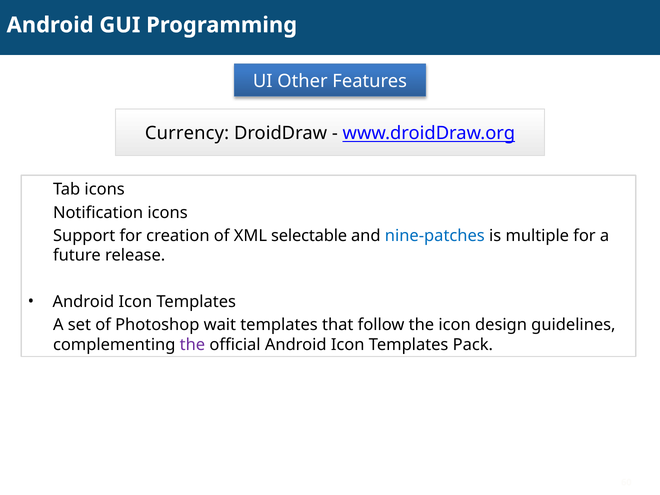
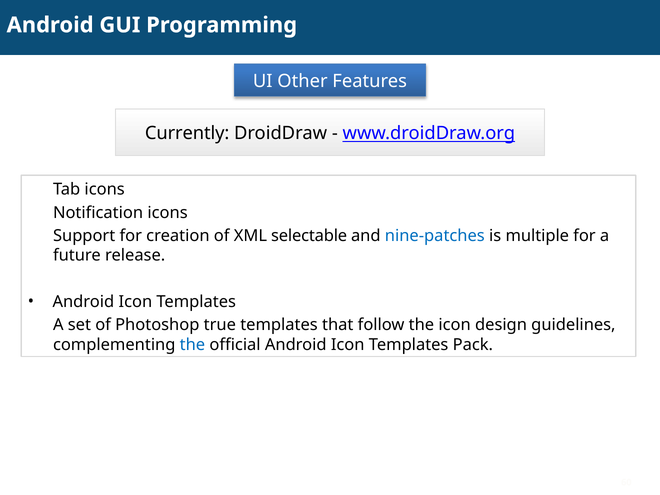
Currency: Currency -> Currently
wait: wait -> true
the at (192, 345) colour: purple -> blue
